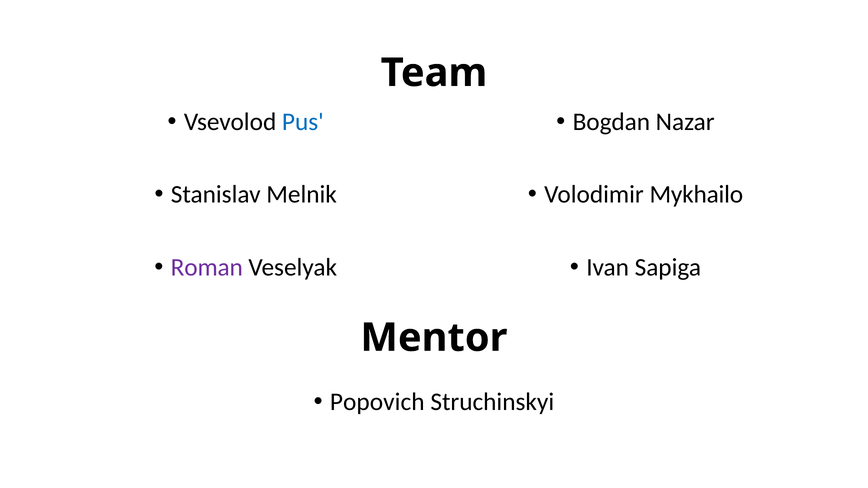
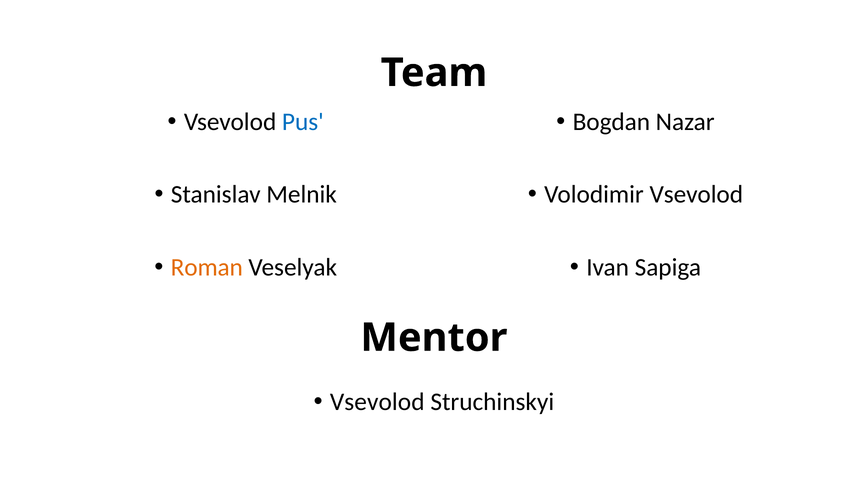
Volodimir Mykhailo: Mykhailo -> Vsevolod
Roman colour: purple -> orange
Popovich at (377, 402): Popovich -> Vsevolod
